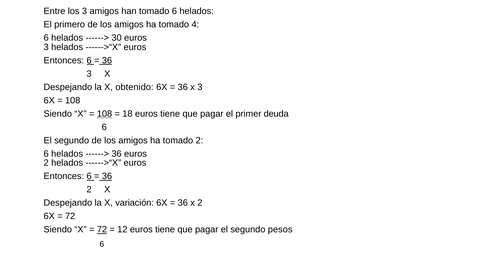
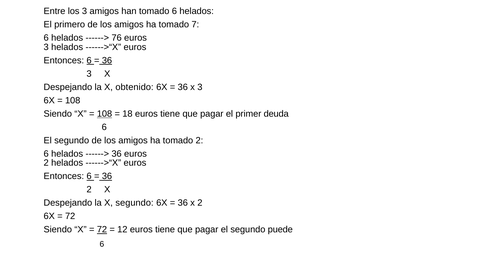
4: 4 -> 7
30: 30 -> 76
X variación: variación -> segundo
pesos: pesos -> puede
